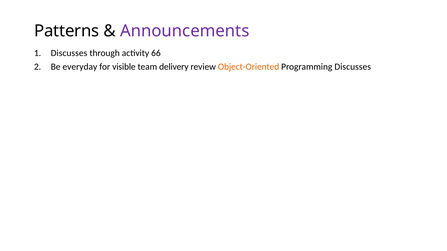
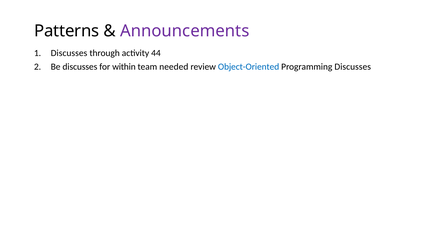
66: 66 -> 44
Be everyday: everyday -> discusses
visible: visible -> within
delivery: delivery -> needed
Object-Oriented colour: orange -> blue
